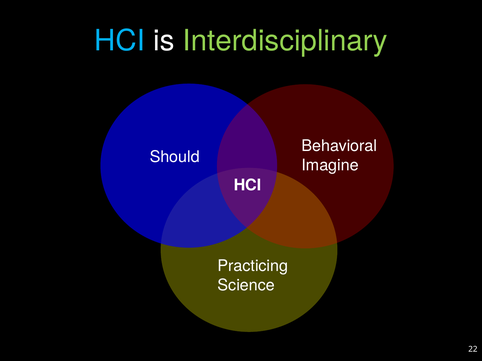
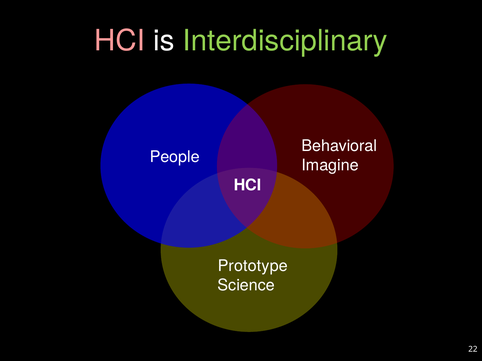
HCI at (120, 41) colour: light blue -> pink
Should: Should -> People
Practicing: Practicing -> Prototype
